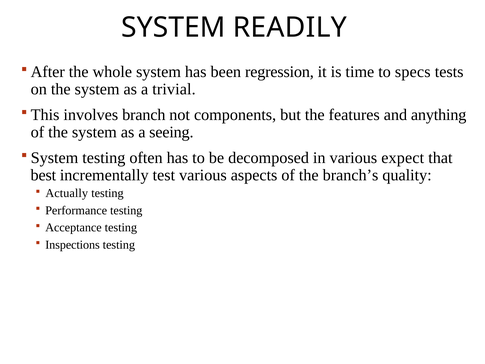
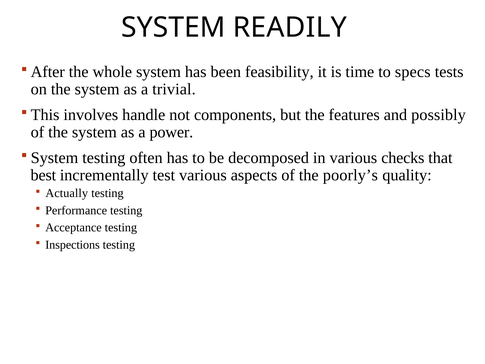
regression: regression -> feasibility
branch: branch -> handle
anything: anything -> possibly
seeing: seeing -> power
expect: expect -> checks
branch’s: branch’s -> poorly’s
